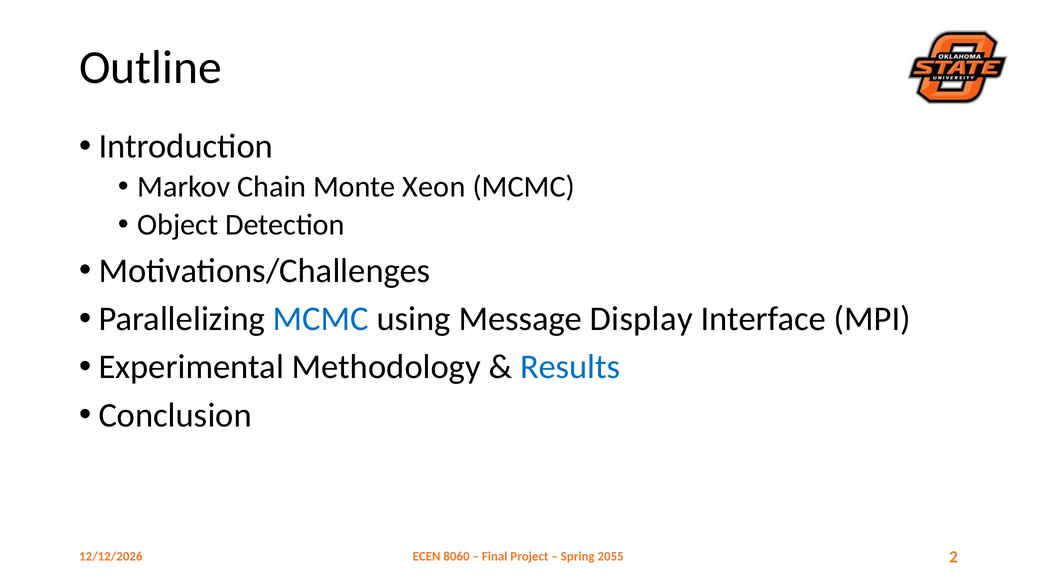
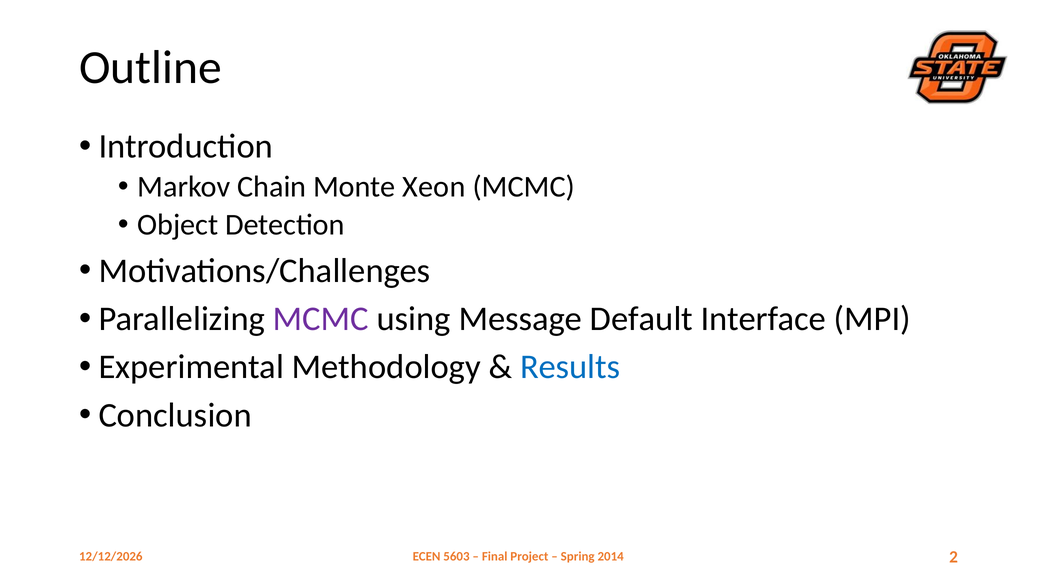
MCMC at (321, 319) colour: blue -> purple
Display: Display -> Default
8060: 8060 -> 5603
2055: 2055 -> 2014
